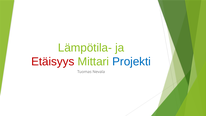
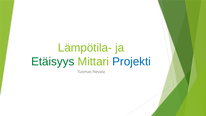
Etäisyys colour: red -> green
